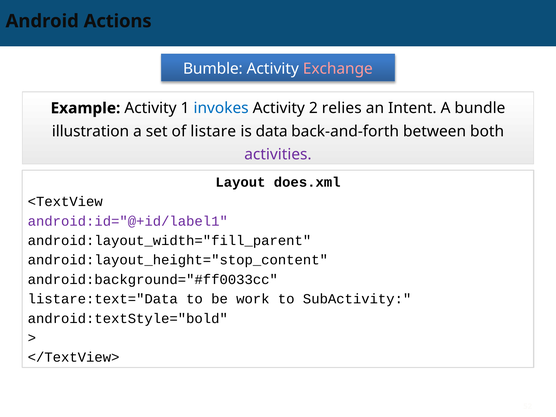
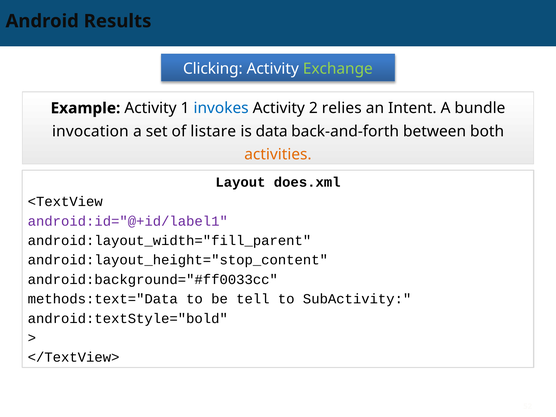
Actions: Actions -> Results
Bumble: Bumble -> Clicking
Exchange colour: pink -> light green
illustration: illustration -> invocation
activities colour: purple -> orange
listare:text="Data: listare:text="Data -> methods:text="Data
work: work -> tell
